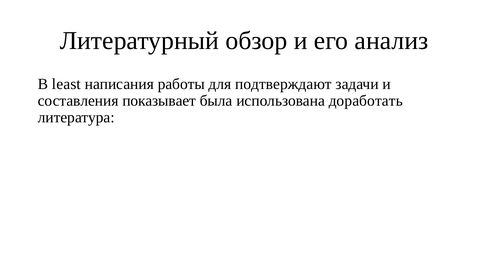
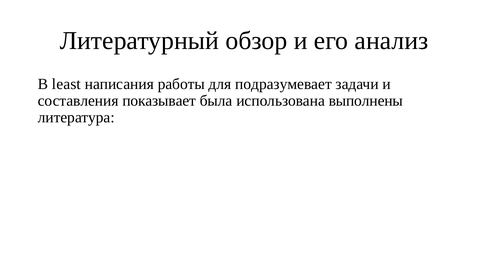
подтверждают: подтверждают -> подразумевает
доработать: доработать -> выполнены
